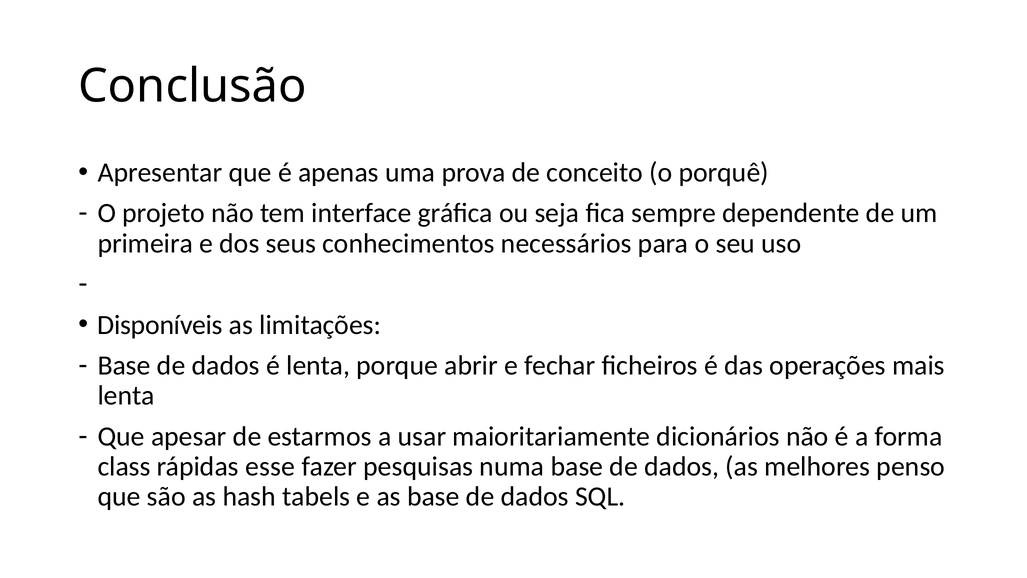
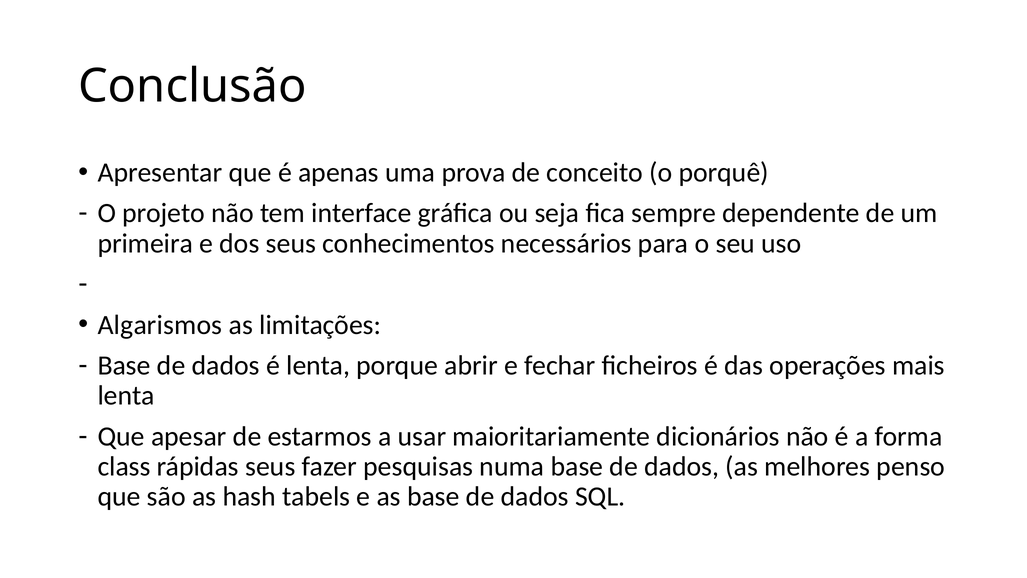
Disponíveis: Disponíveis -> Algarismos
rápidas esse: esse -> seus
